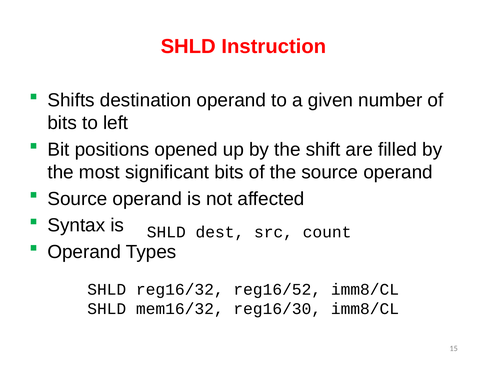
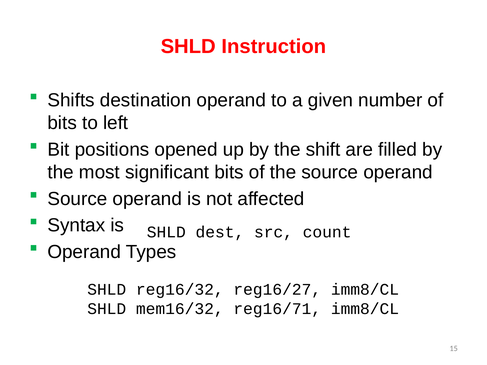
reg16/52: reg16/52 -> reg16/27
reg16/30: reg16/30 -> reg16/71
